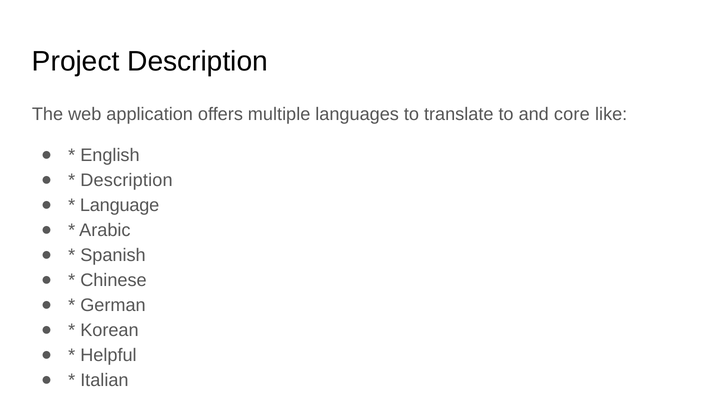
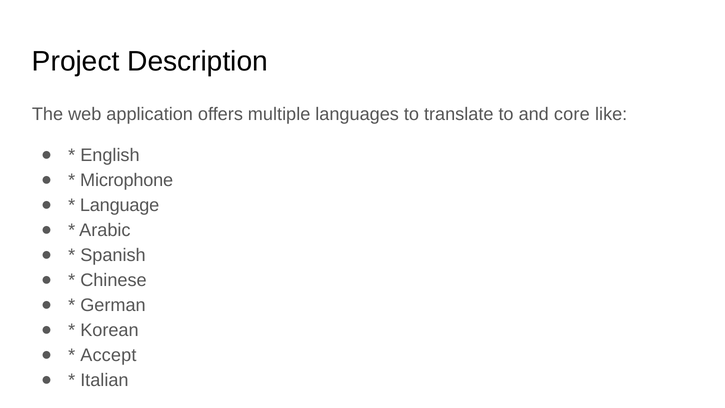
Description at (126, 180): Description -> Microphone
Helpful: Helpful -> Accept
